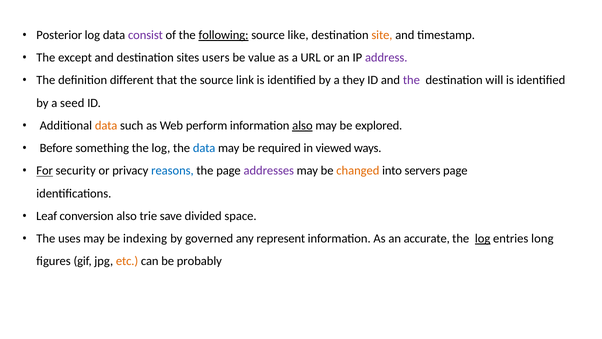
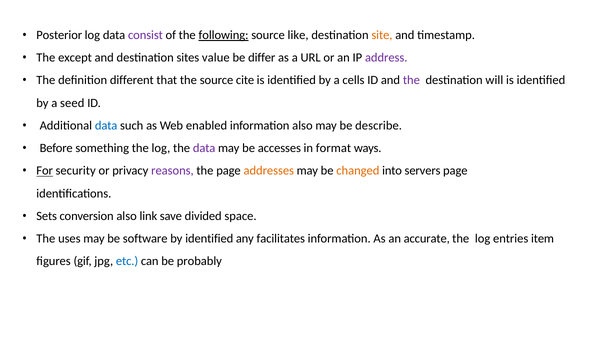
users: users -> value
value: value -> differ
link: link -> cite
they: they -> cells
data at (106, 125) colour: orange -> blue
perform: perform -> enabled
also at (302, 125) underline: present -> none
explored: explored -> describe
data at (204, 148) colour: blue -> purple
required: required -> accesses
viewed: viewed -> format
reasons colour: blue -> purple
addresses colour: purple -> orange
Leaf: Leaf -> Sets
trie: trie -> link
indexing: indexing -> software
by governed: governed -> identified
represent: represent -> facilitates
log at (483, 238) underline: present -> none
long: long -> item
etc colour: orange -> blue
